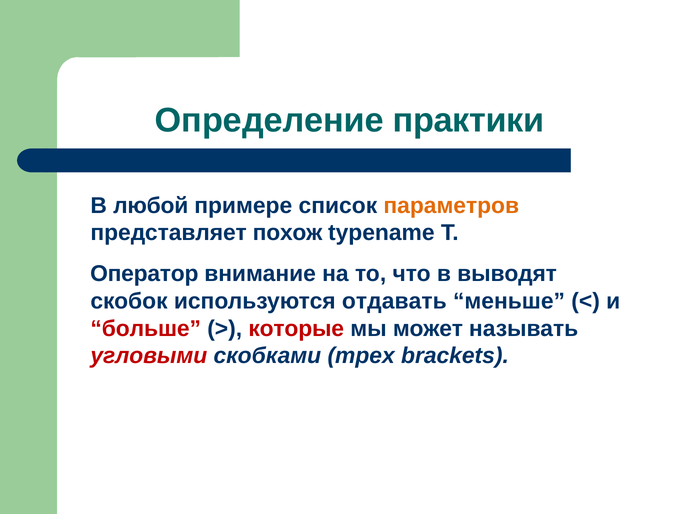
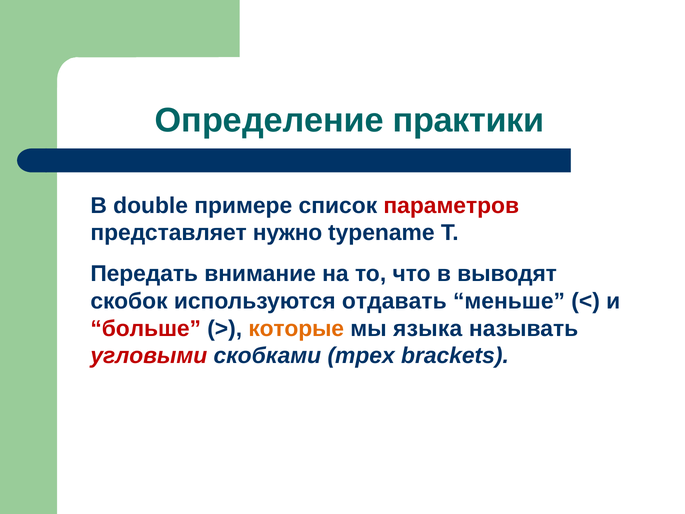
любой: любой -> double
параметров colour: orange -> red
похож: похож -> нужно
Оператор: Оператор -> Передать
которые colour: red -> orange
может: может -> языка
